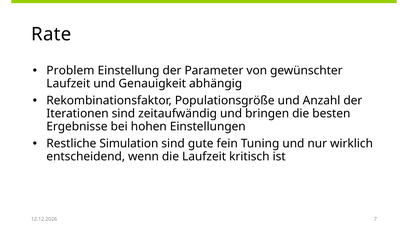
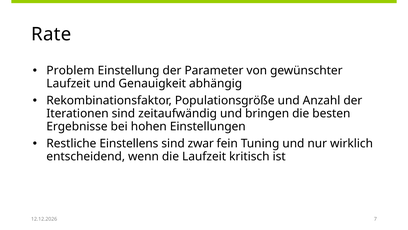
Simulation: Simulation -> Einstellens
gute: gute -> zwar
